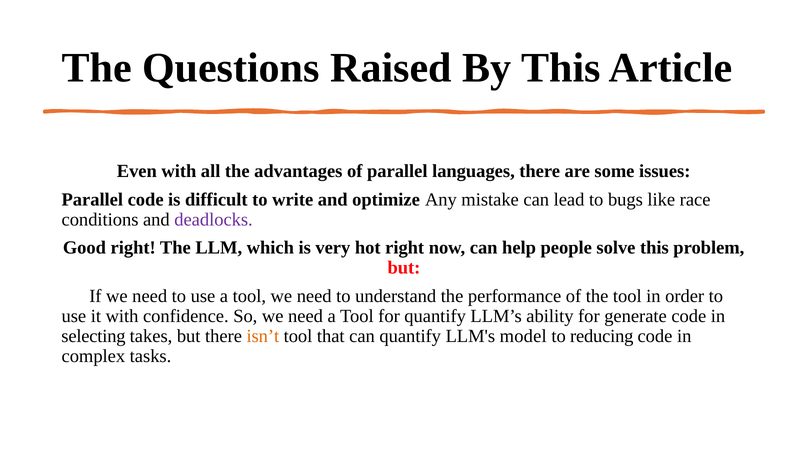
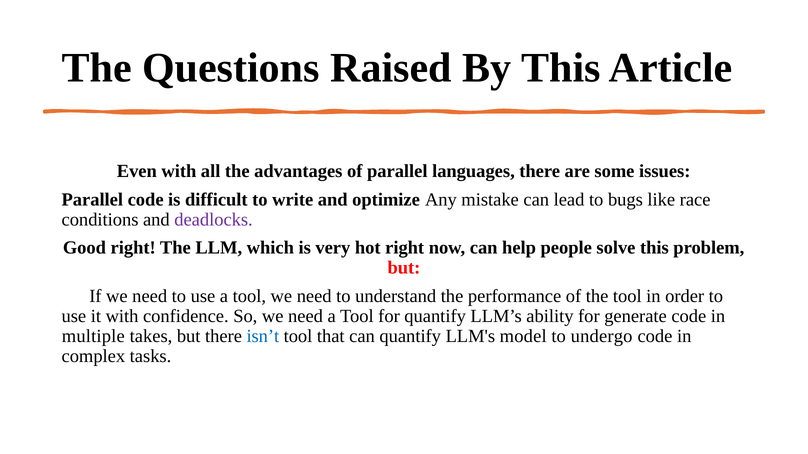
selecting: selecting -> multiple
isn’t colour: orange -> blue
reducing: reducing -> undergo
